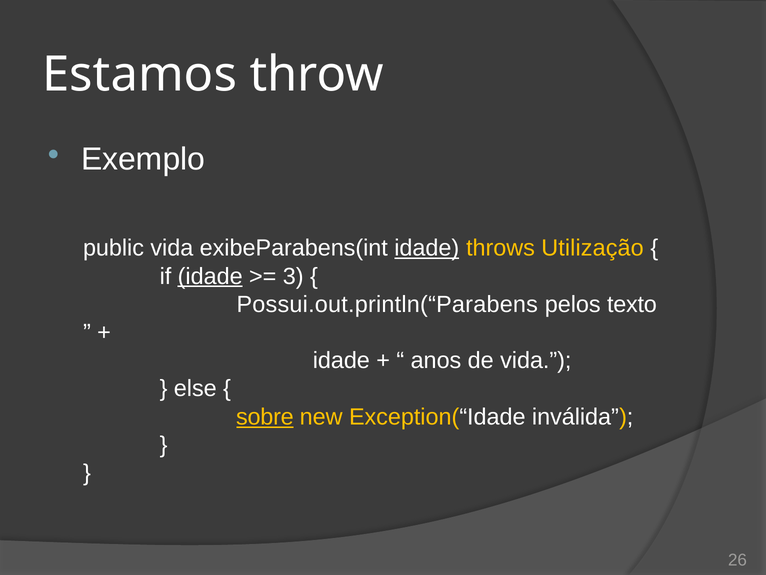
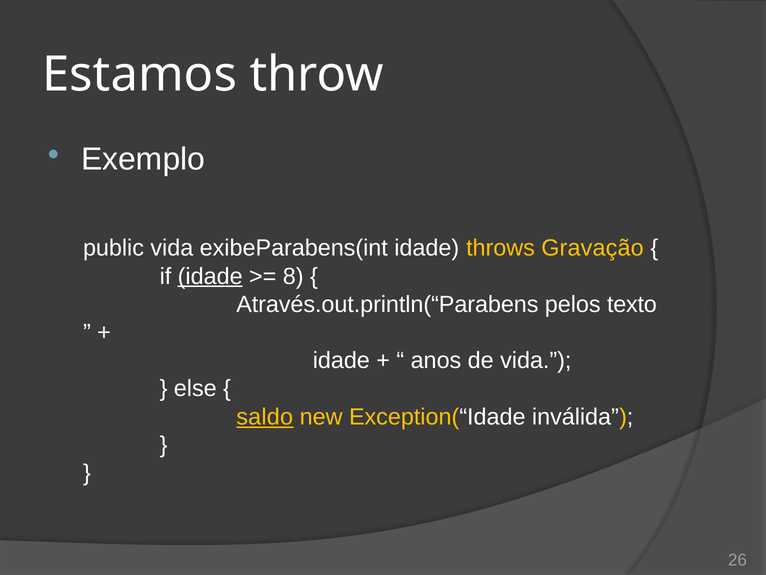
idade at (427, 248) underline: present -> none
Utilização: Utilização -> Gravação
3: 3 -> 8
Possui.out.println(“Parabens: Possui.out.println(“Parabens -> Através.out.println(“Parabens
sobre: sobre -> saldo
